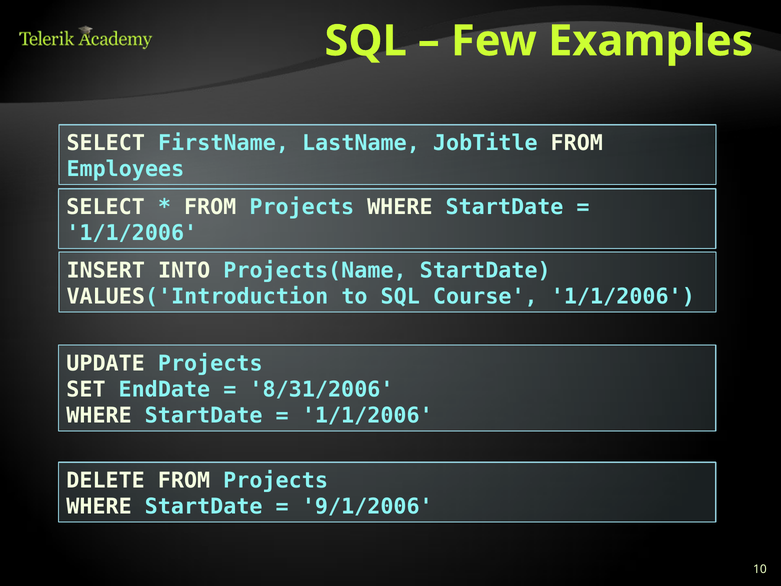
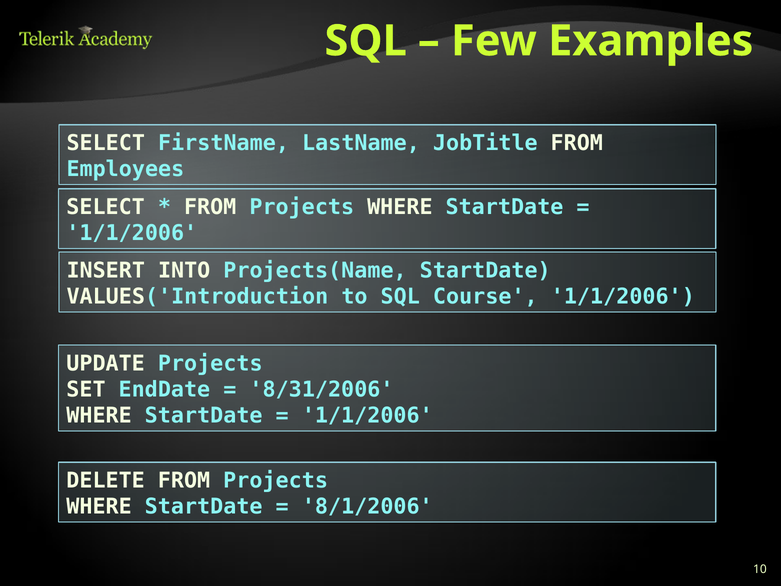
9/1/2006: 9/1/2006 -> 8/1/2006
